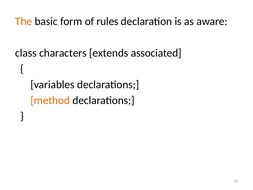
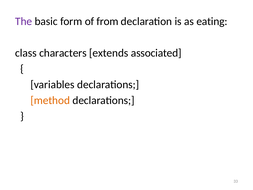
The colour: orange -> purple
rules: rules -> from
aware: aware -> eating
